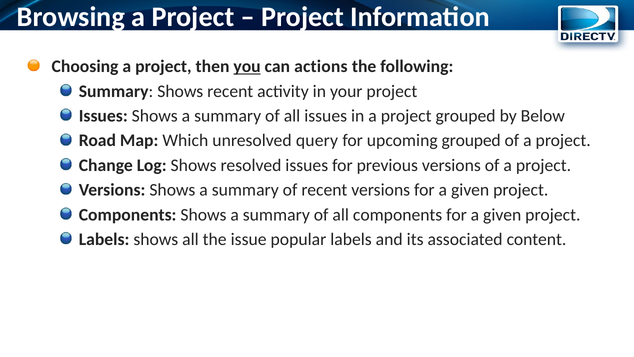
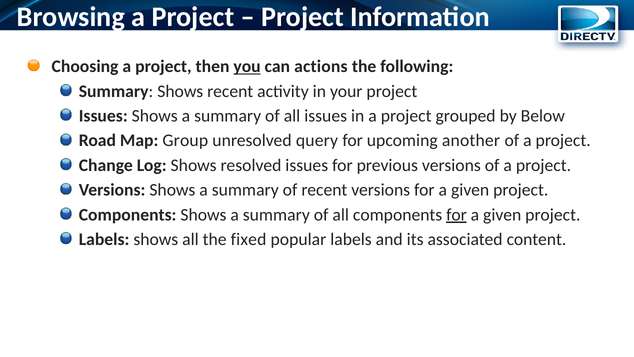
Which: Which -> Group
upcoming grouped: grouped -> another
for at (456, 214) underline: none -> present
issue: issue -> fixed
